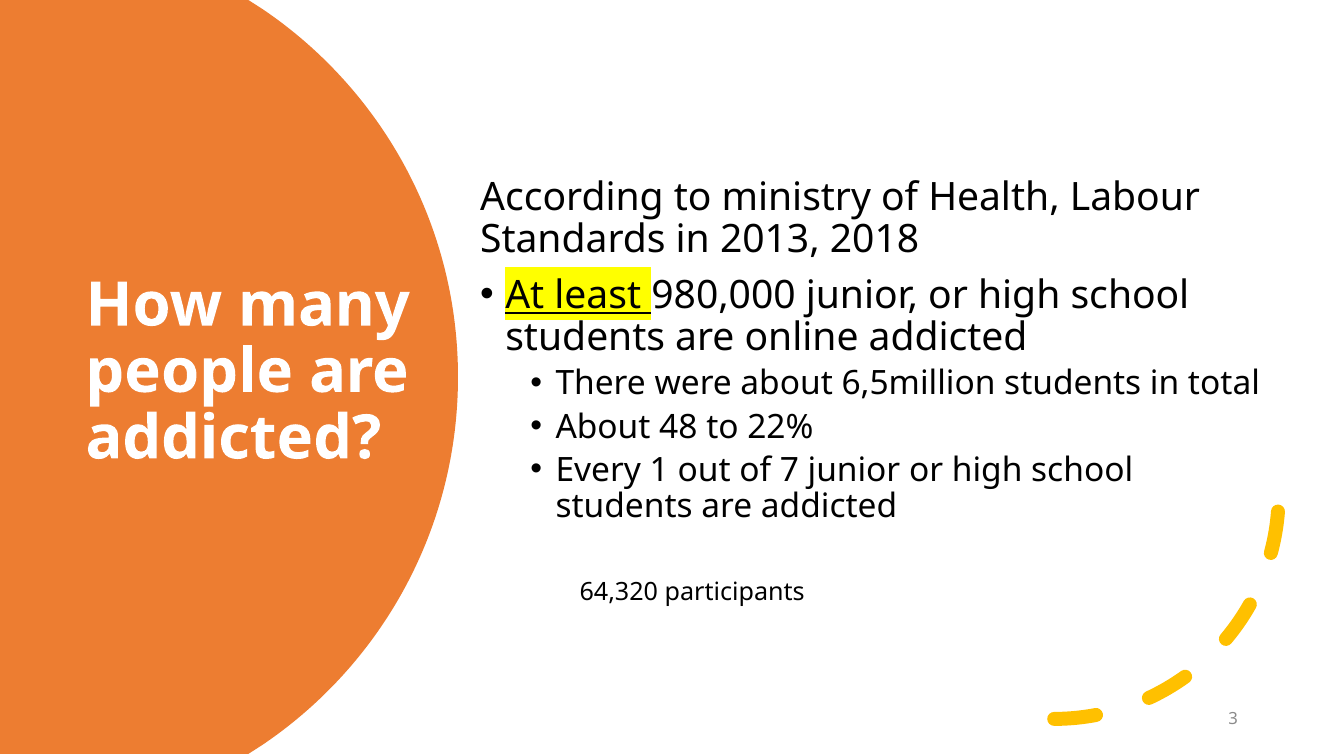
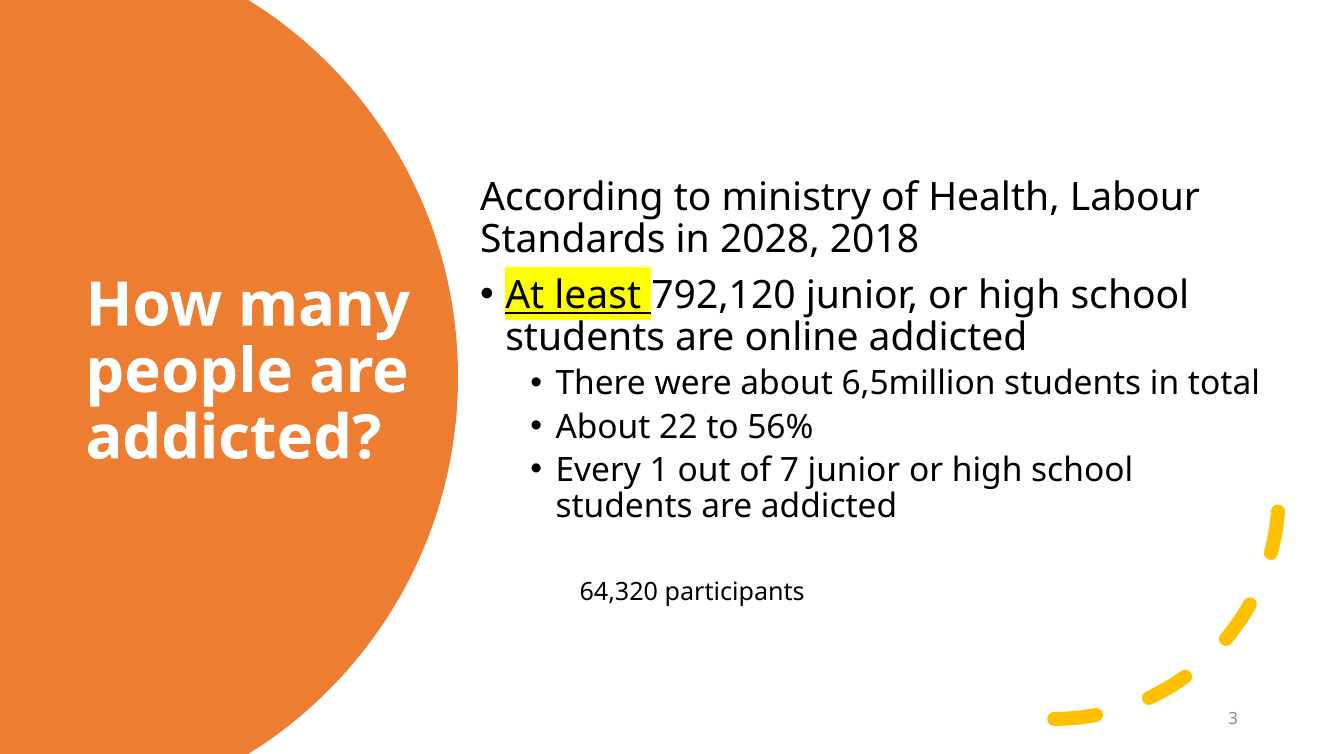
2013: 2013 -> 2028
980,000: 980,000 -> 792,120
48: 48 -> 22
22%: 22% -> 56%
